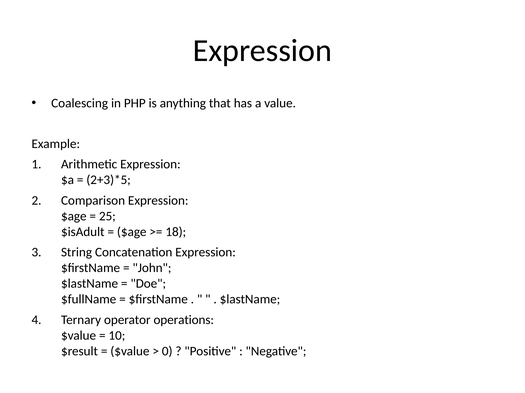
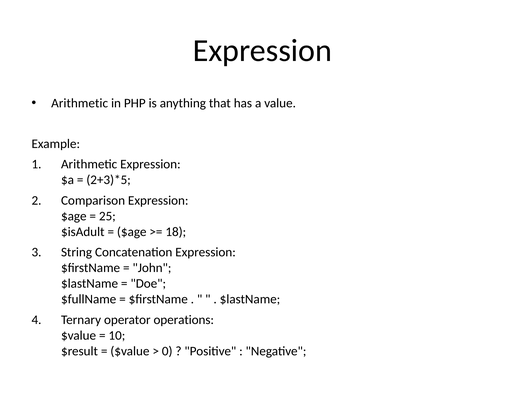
Coalescing at (80, 103): Coalescing -> Arithmetic
